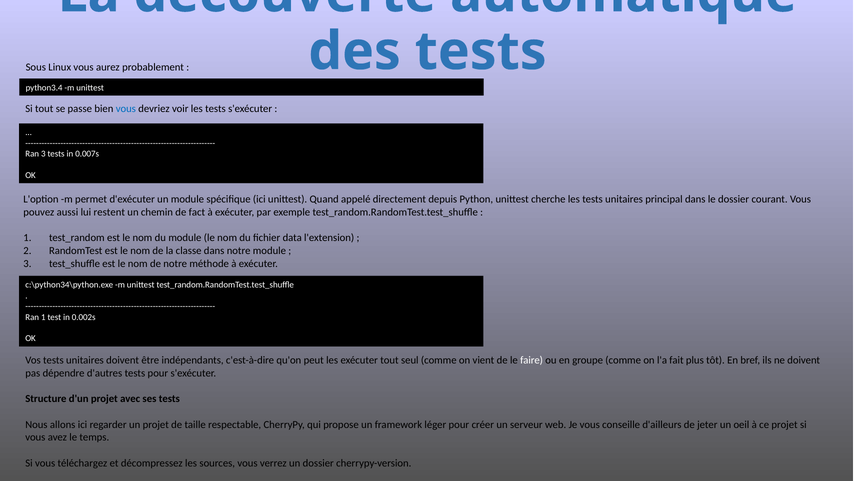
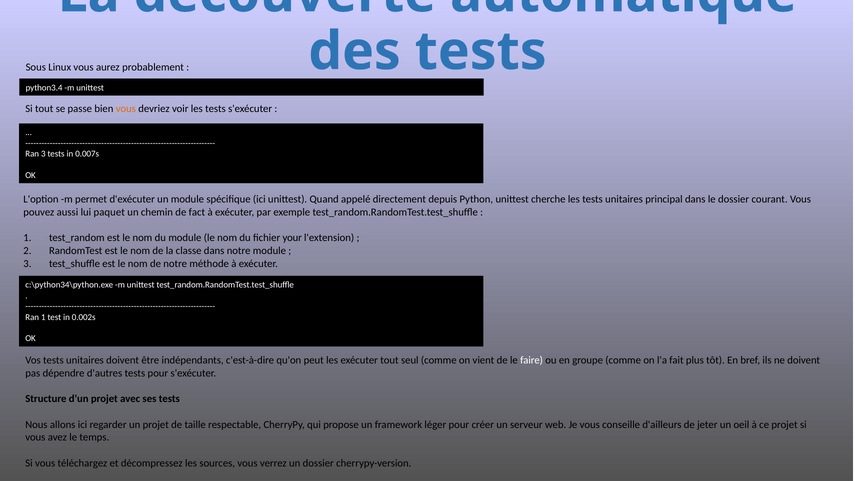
vous at (126, 109) colour: blue -> orange
restent: restent -> paquet
data: data -> your
